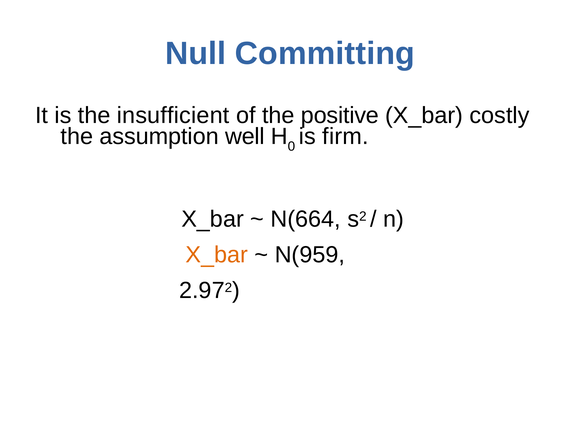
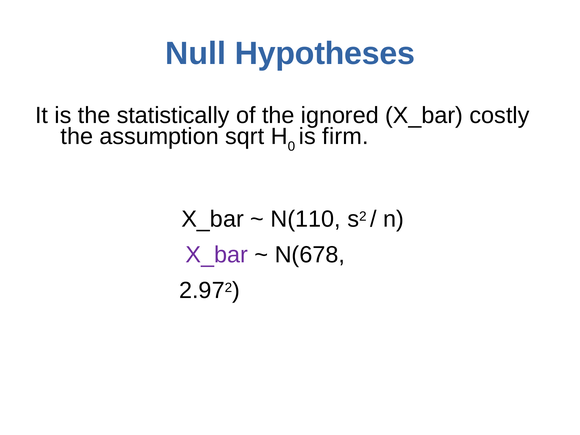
Committing: Committing -> Hypotheses
insufficient: insufficient -> statistically
positive: positive -> ignored
well: well -> sqrt
N(664: N(664 -> N(110
X_bar at (217, 255) colour: orange -> purple
N(959: N(959 -> N(678
